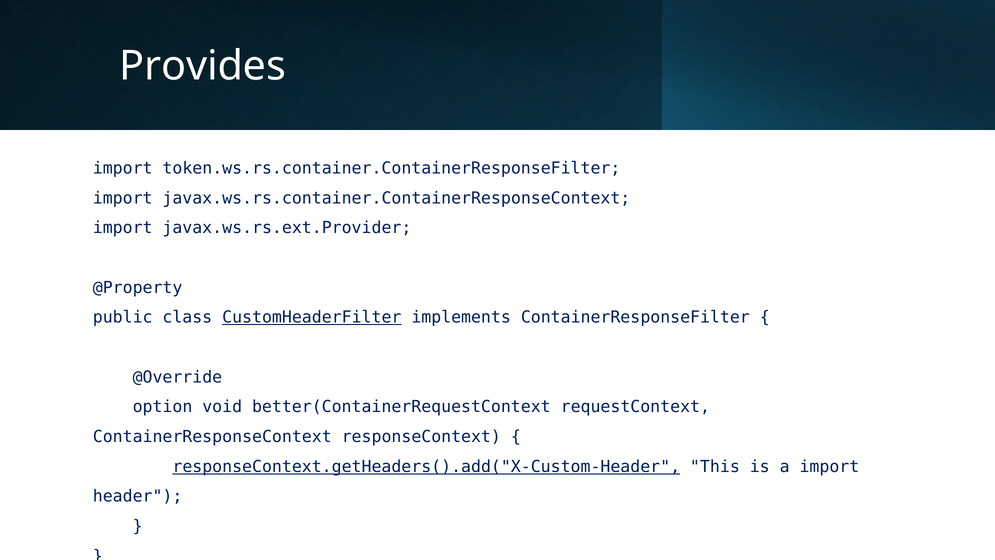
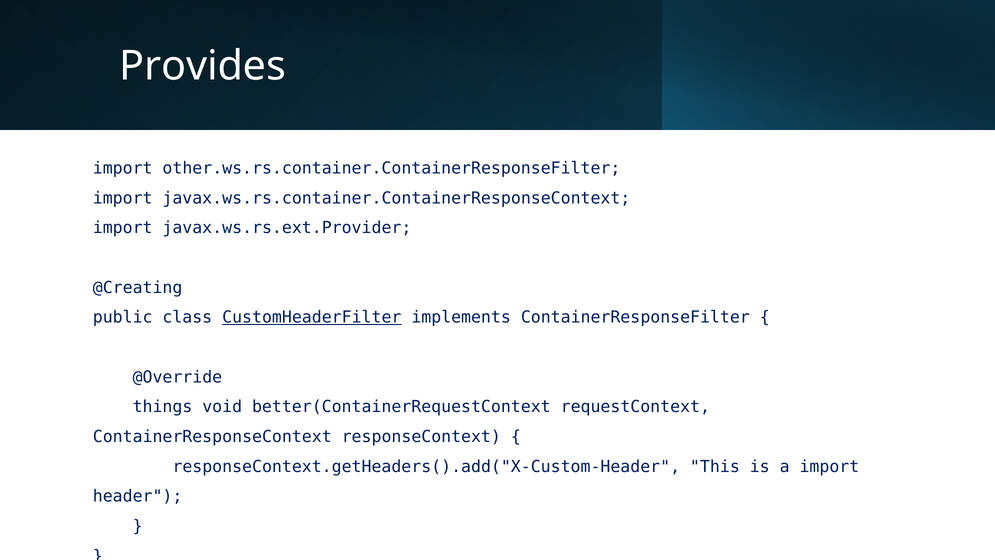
token.ws.rs.container.ContainerResponseFilter: token.ws.rs.container.ContainerResponseFilter -> other.ws.rs.container.ContainerResponseFilter
@Property: @Property -> @Creating
option: option -> things
responseContext.getHeaders().add("X-Custom-Header underline: present -> none
